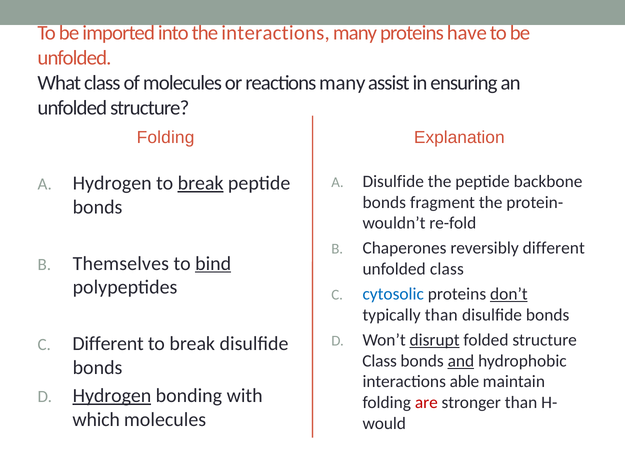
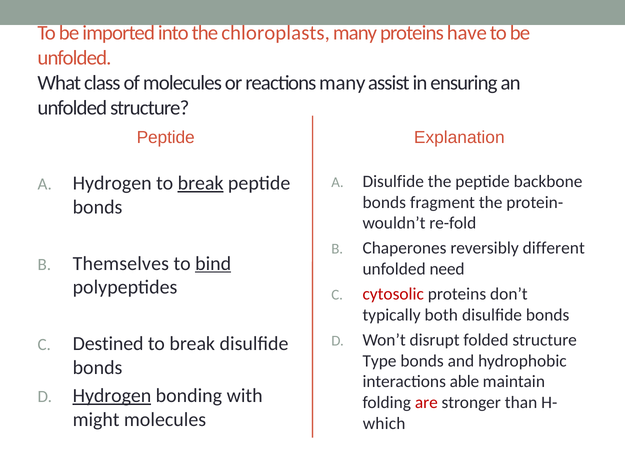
the interactions: interactions -> chloroplasts
Folding at (166, 138): Folding -> Peptide
unfolded class: class -> need
cytosolic colour: blue -> red
don’t underline: present -> none
typically than: than -> both
disrupt underline: present -> none
Different at (108, 343): Different -> Destined
Class at (380, 361): Class -> Type
and underline: present -> none
which: which -> might
would: would -> which
